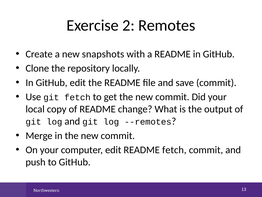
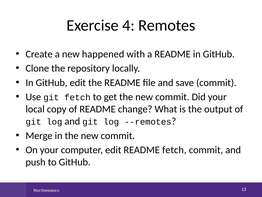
2: 2 -> 4
snapshots: snapshots -> happened
